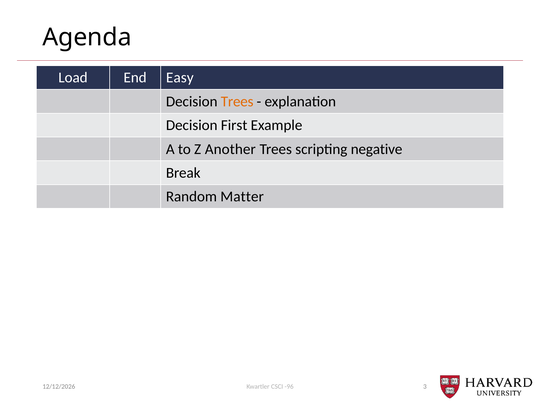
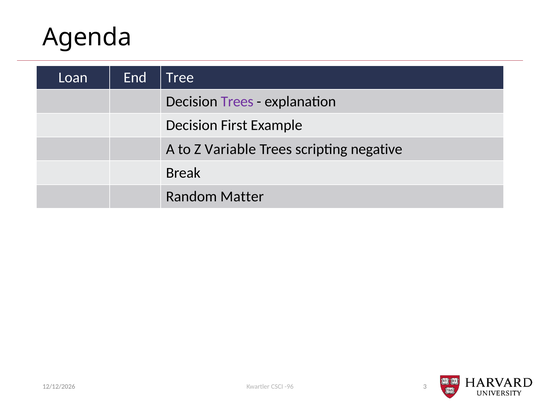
Load: Load -> Loan
Easy: Easy -> Tree
Trees at (237, 101) colour: orange -> purple
Another: Another -> Variable
